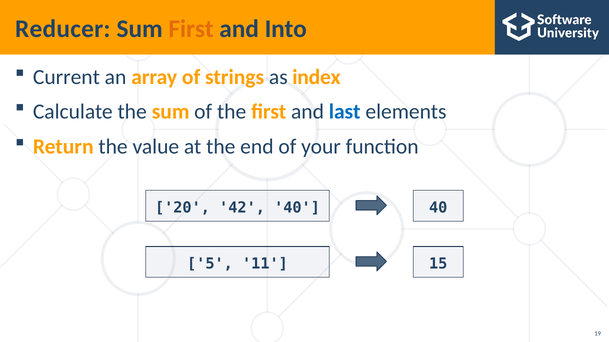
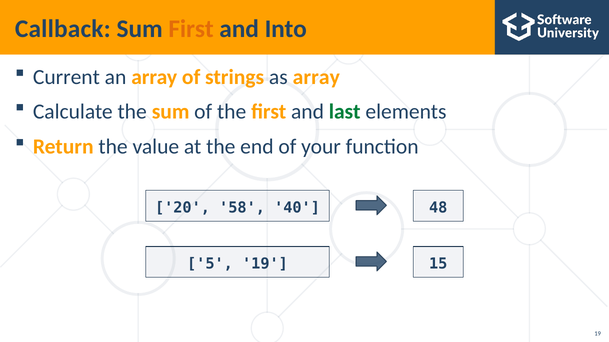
Reducer: Reducer -> Callback
as index: index -> array
last colour: blue -> green
42: 42 -> 58
40 40: 40 -> 48
5 11: 11 -> 19
